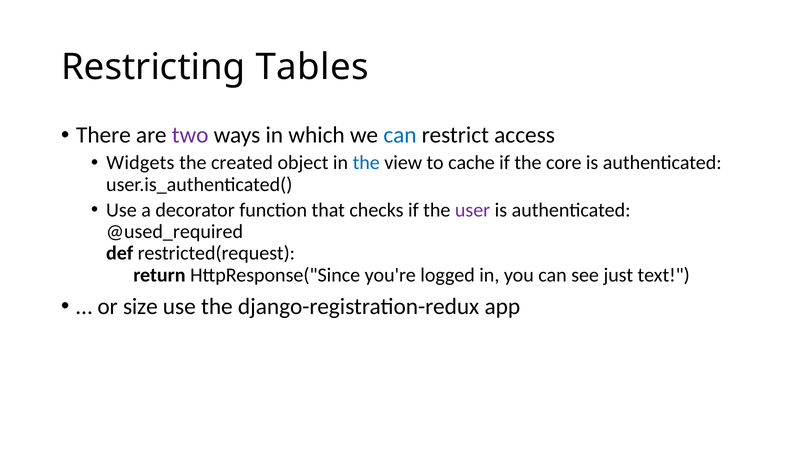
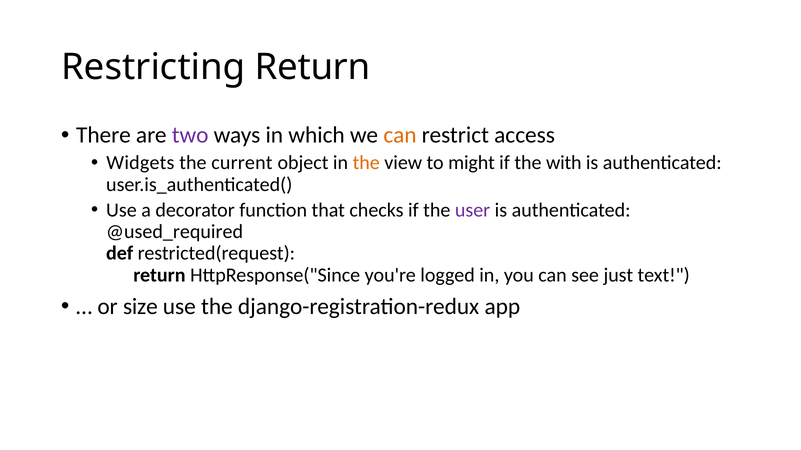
Restricting Tables: Tables -> Return
can at (400, 135) colour: blue -> orange
created: created -> current
the at (366, 163) colour: blue -> orange
cache: cache -> might
core: core -> with
